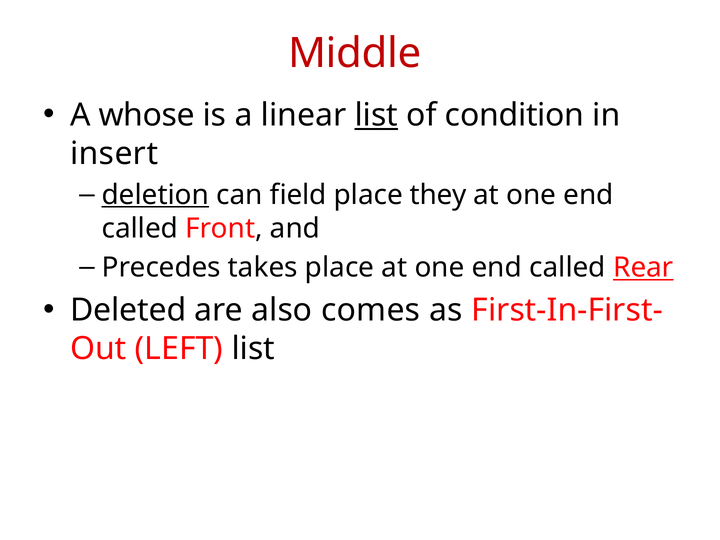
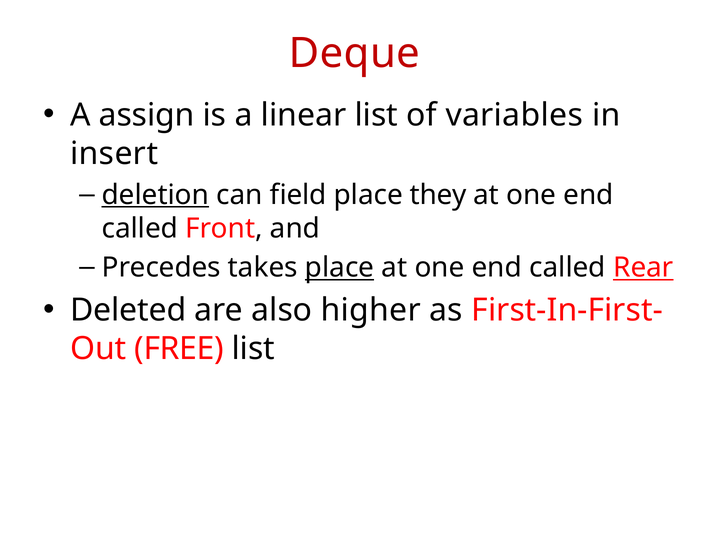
Middle: Middle -> Deque
whose: whose -> assign
list at (376, 115) underline: present -> none
condition: condition -> variables
place at (340, 268) underline: none -> present
comes: comes -> higher
LEFT: LEFT -> FREE
